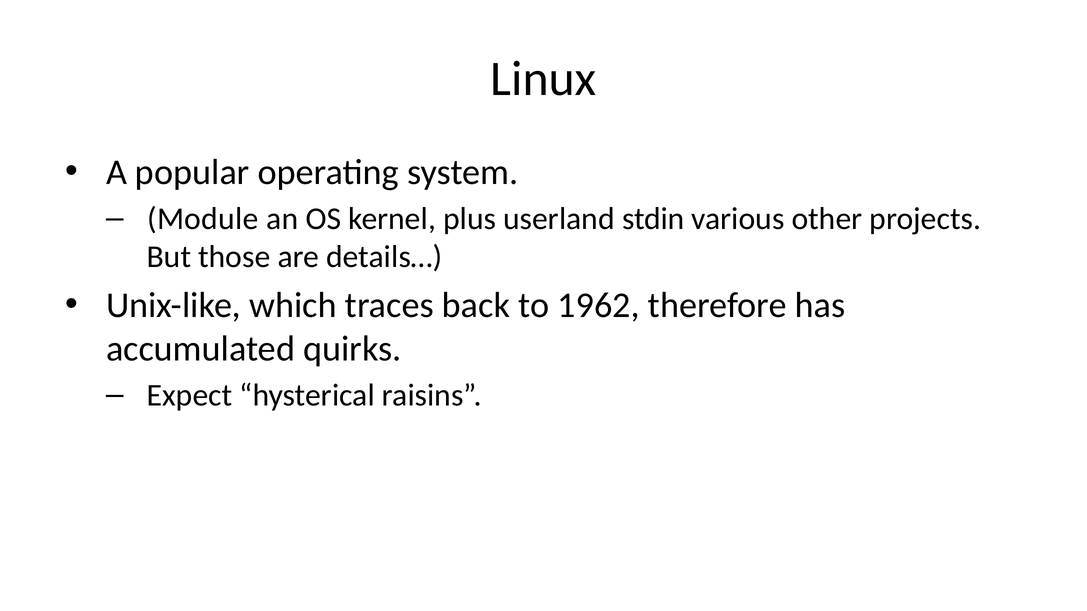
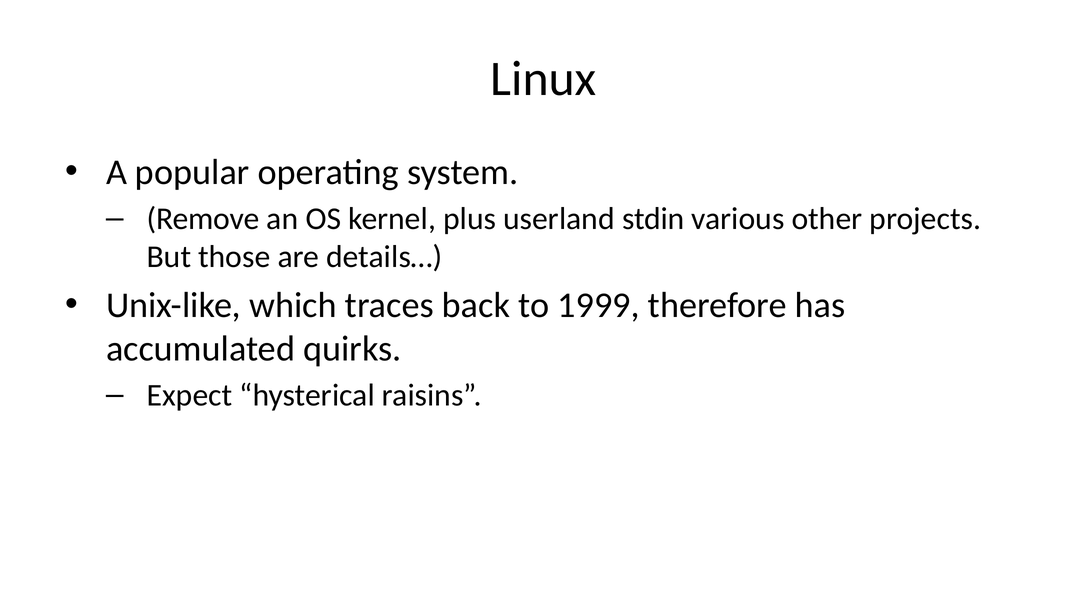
Module: Module -> Remove
1962: 1962 -> 1999
